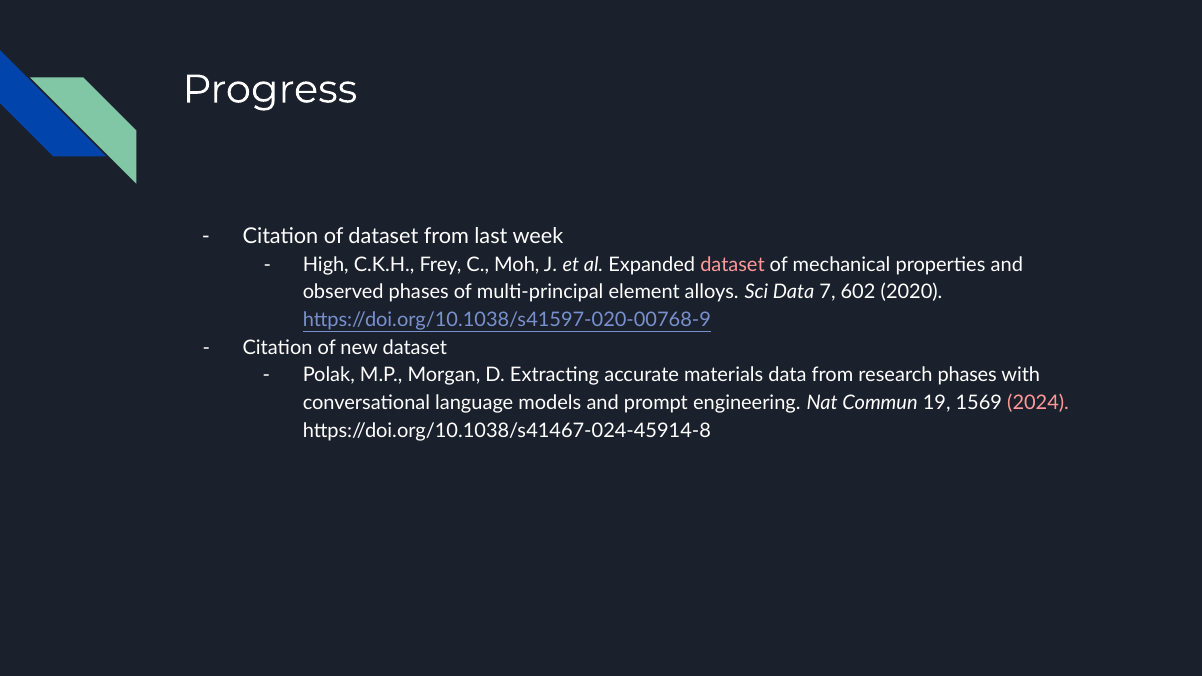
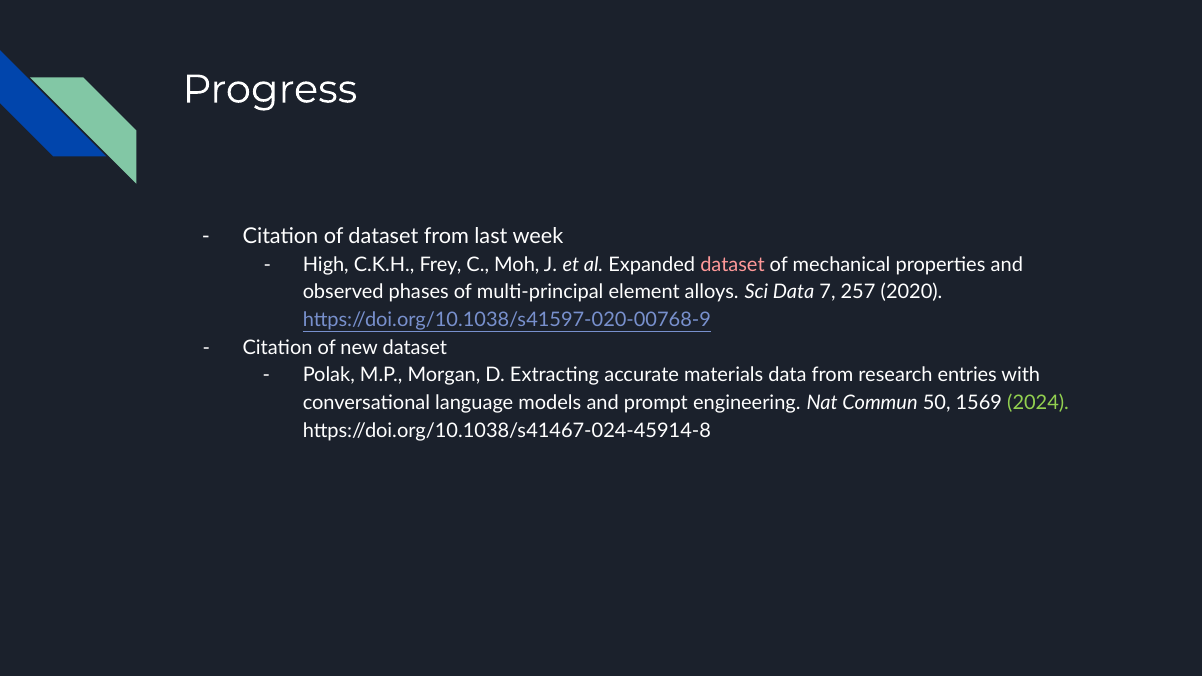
602: 602 -> 257
research phases: phases -> entries
19: 19 -> 50
2024 colour: pink -> light green
